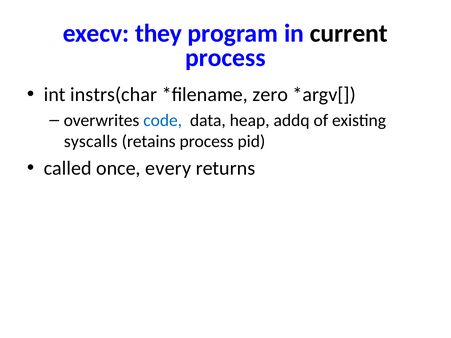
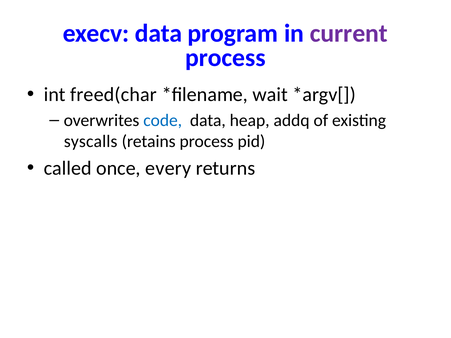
execv they: they -> data
current colour: black -> purple
instrs(char: instrs(char -> freed(char
zero: zero -> wait
